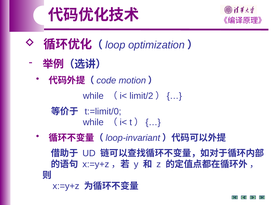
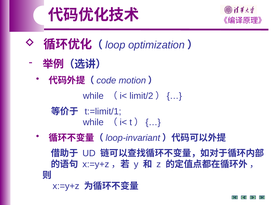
t:=limit/0: t:=limit/0 -> t:=limit/1
